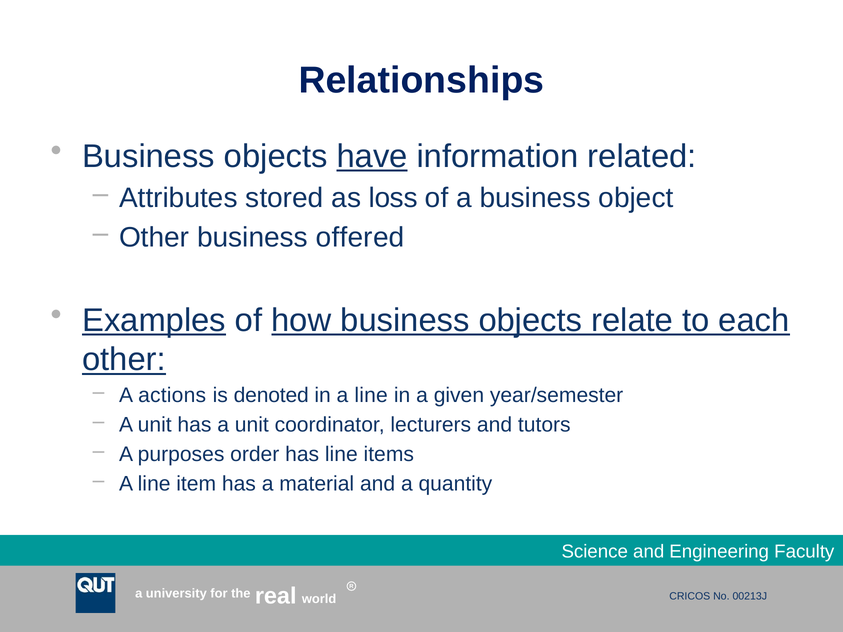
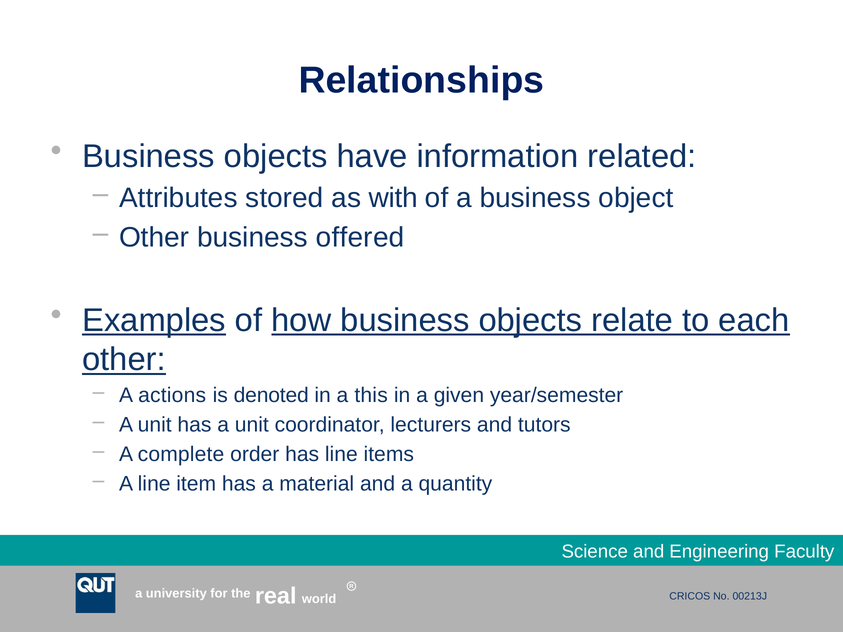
have underline: present -> none
loss: loss -> with
in a line: line -> this
purposes: purposes -> complete
